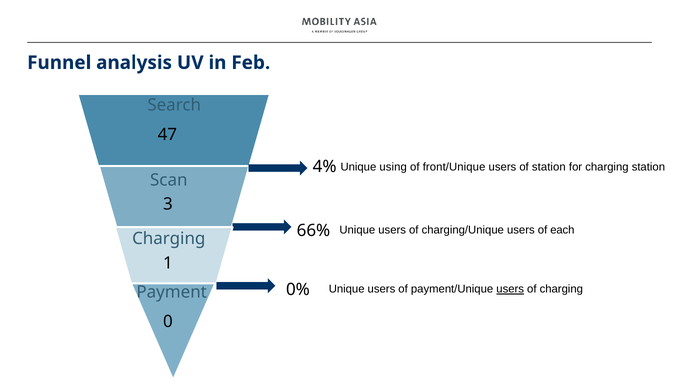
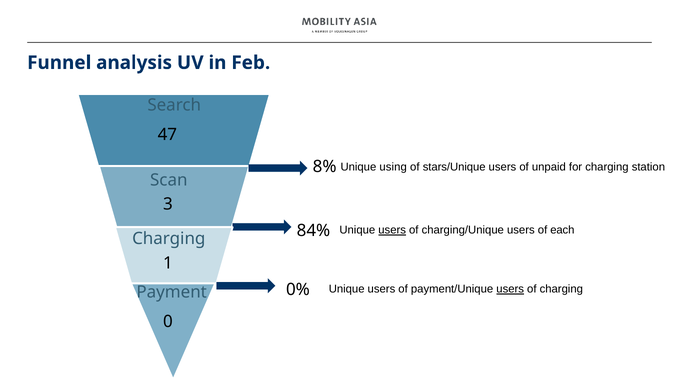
front/Unique: front/Unique -> stars/Unique
of station: station -> unpaid
4%: 4% -> 8%
users at (392, 230) underline: none -> present
66%: 66% -> 84%
